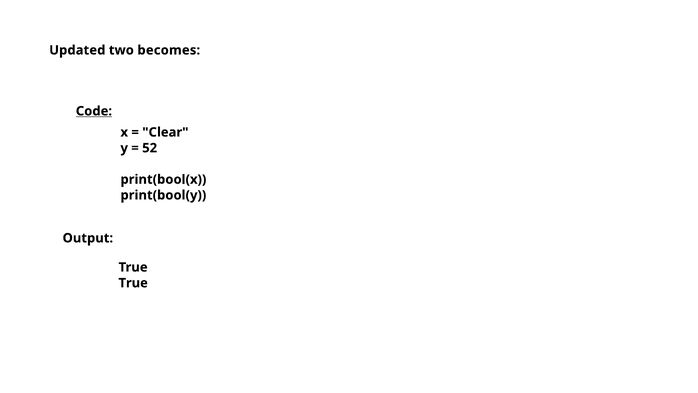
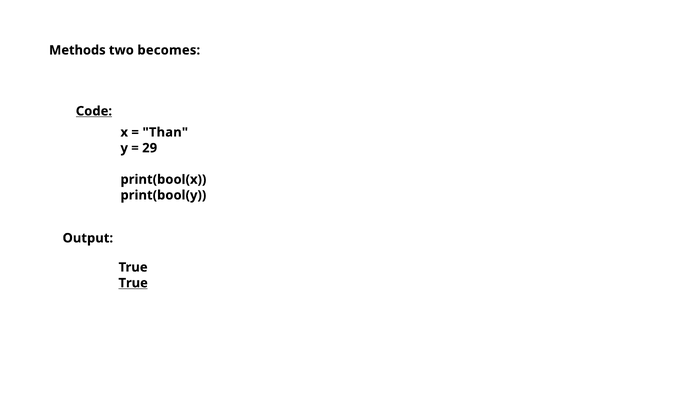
Updated: Updated -> Methods
Clear: Clear -> Than
52: 52 -> 29
True at (133, 283) underline: none -> present
